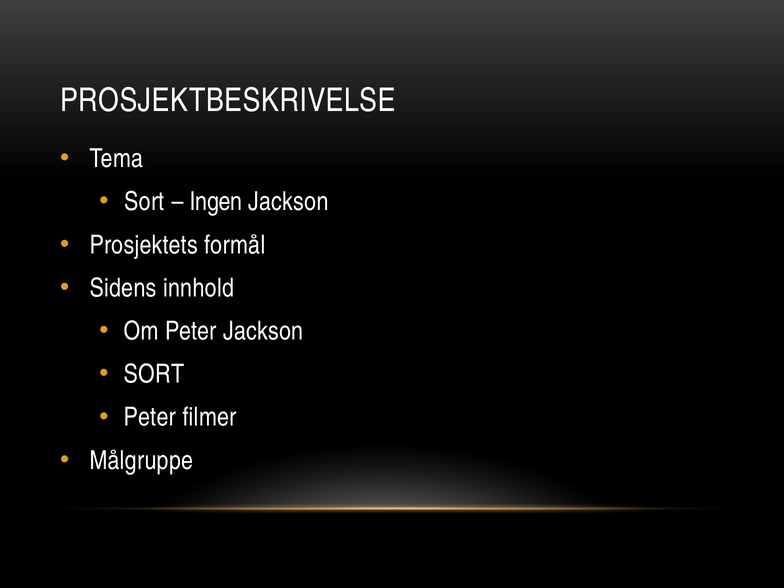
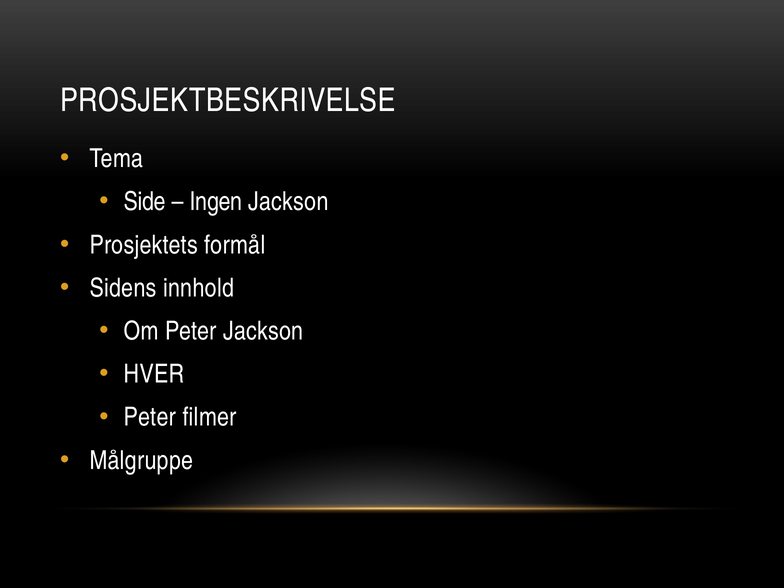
Sort at (144, 202): Sort -> Side
SORT at (154, 374): SORT -> HVER
